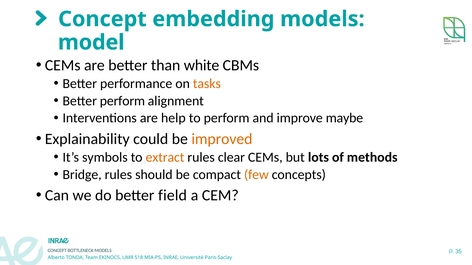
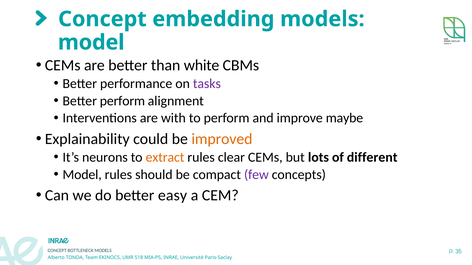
tasks colour: orange -> purple
help: help -> with
symbols: symbols -> neurons
methods: methods -> different
Bridge at (82, 175): Bridge -> Model
few colour: orange -> purple
field: field -> easy
